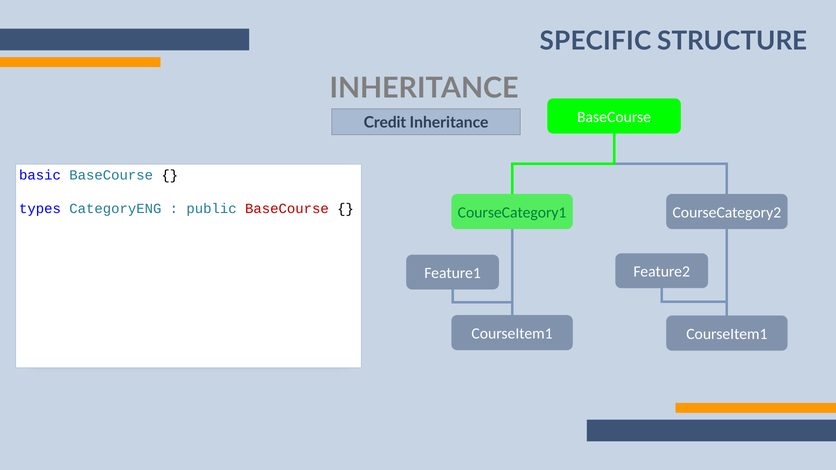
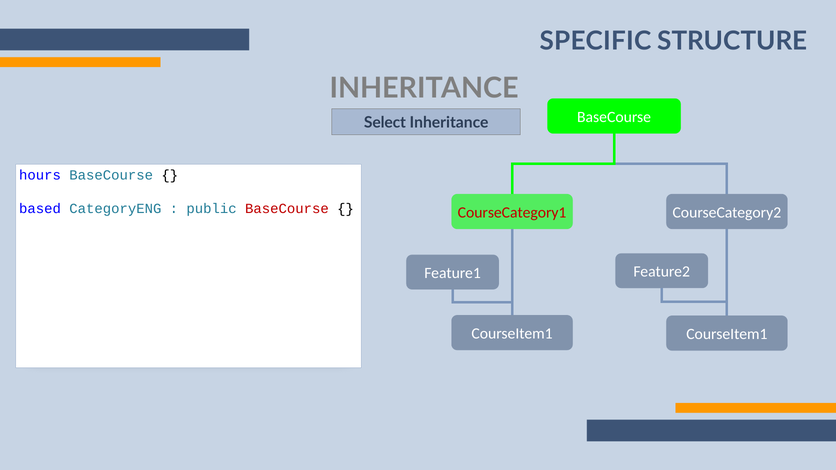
Credit: Credit -> Select
basic: basic -> hours
types: types -> based
CourseCategory1 colour: green -> red
